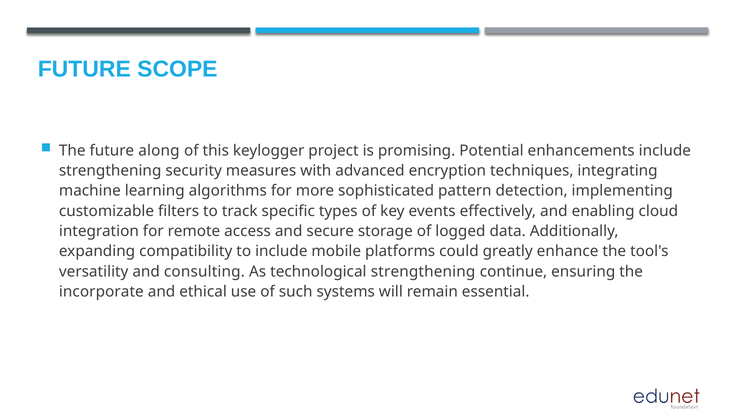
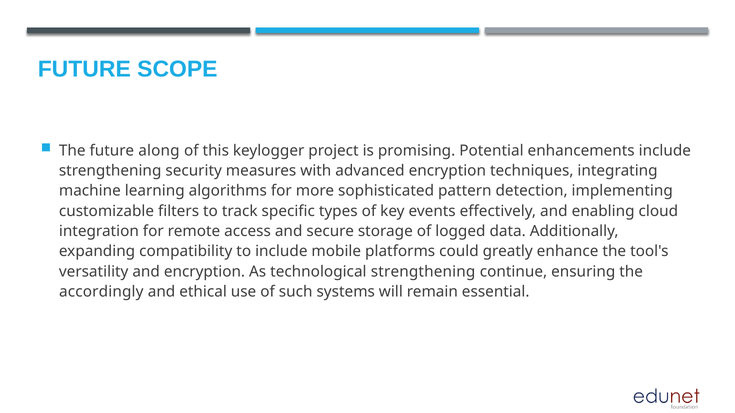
and consulting: consulting -> encryption
incorporate: incorporate -> accordingly
